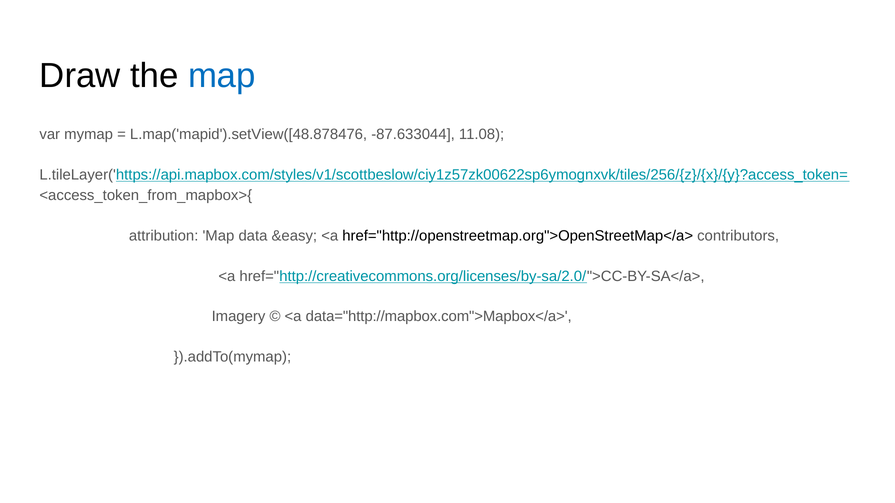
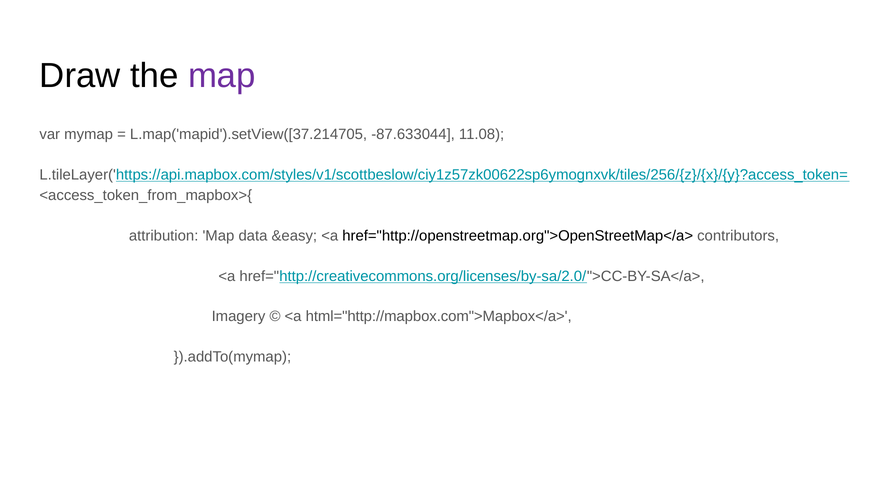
map at (222, 76) colour: blue -> purple
L.map('mapid').setView([48.878476: L.map('mapid').setView([48.878476 -> L.map('mapid').setView([37.214705
data="http://mapbox.com">Mapbox</a>: data="http://mapbox.com">Mapbox</a> -> html="http://mapbox.com">Mapbox</a>
